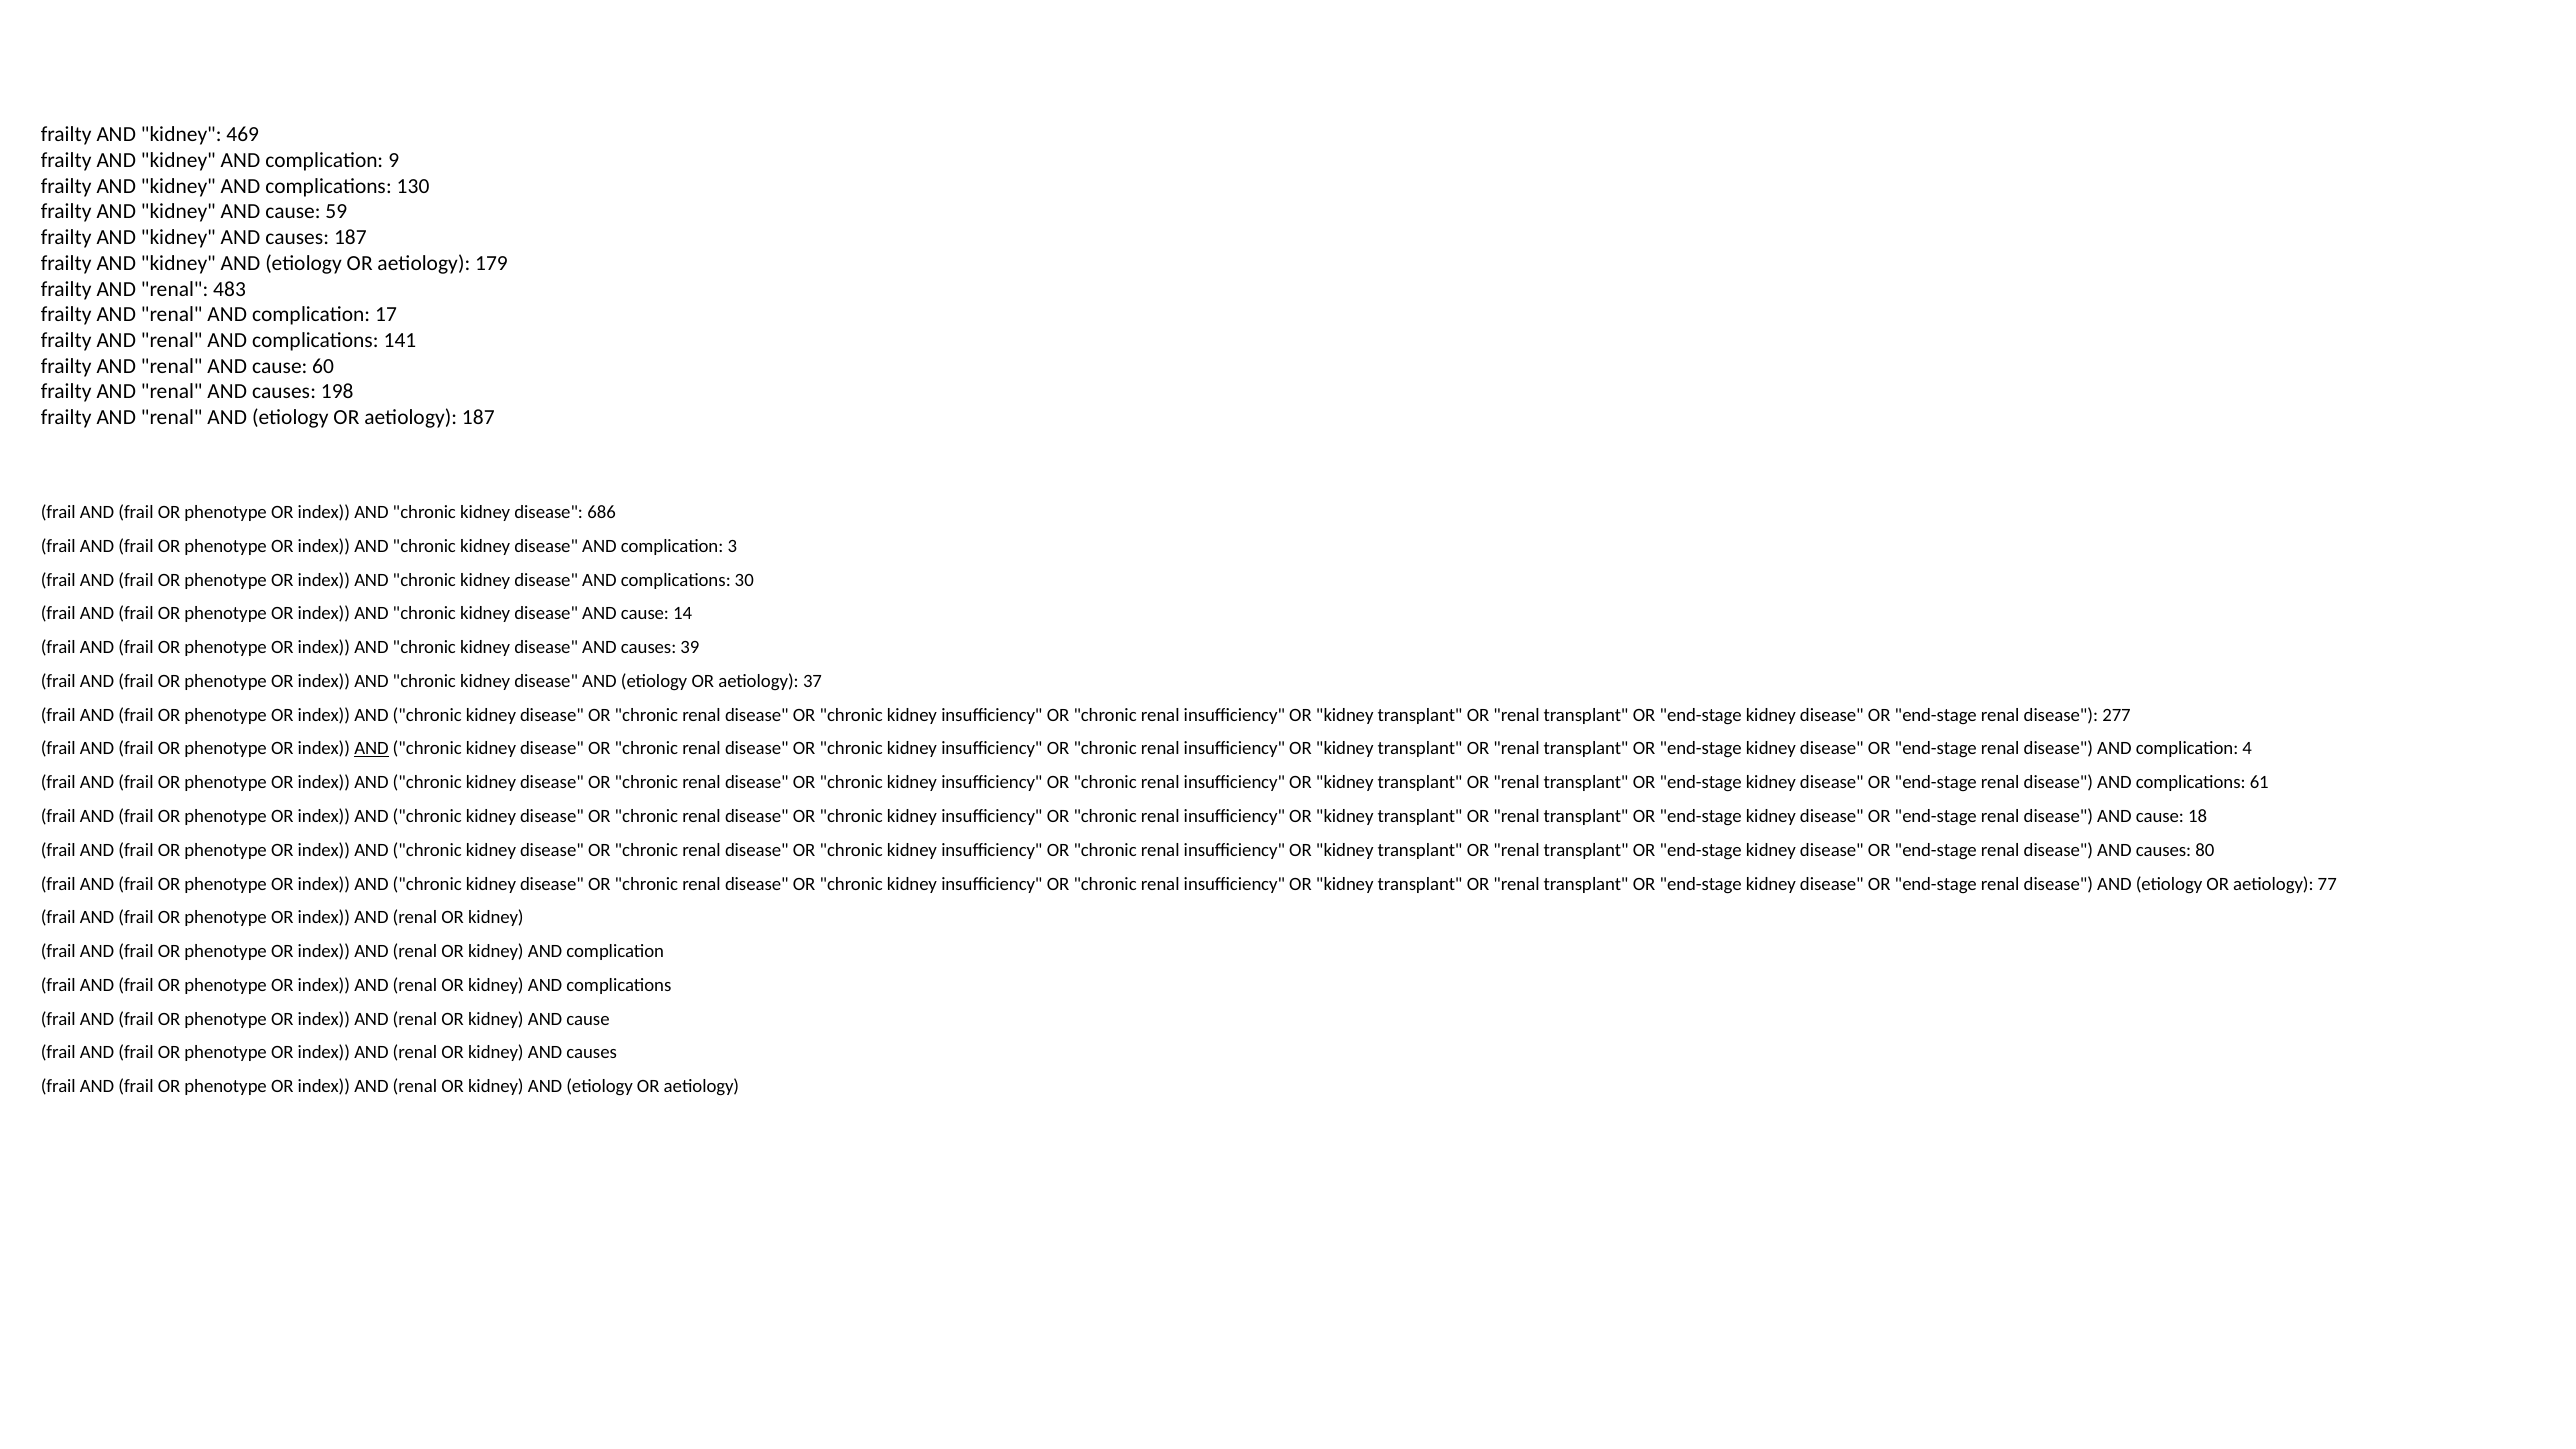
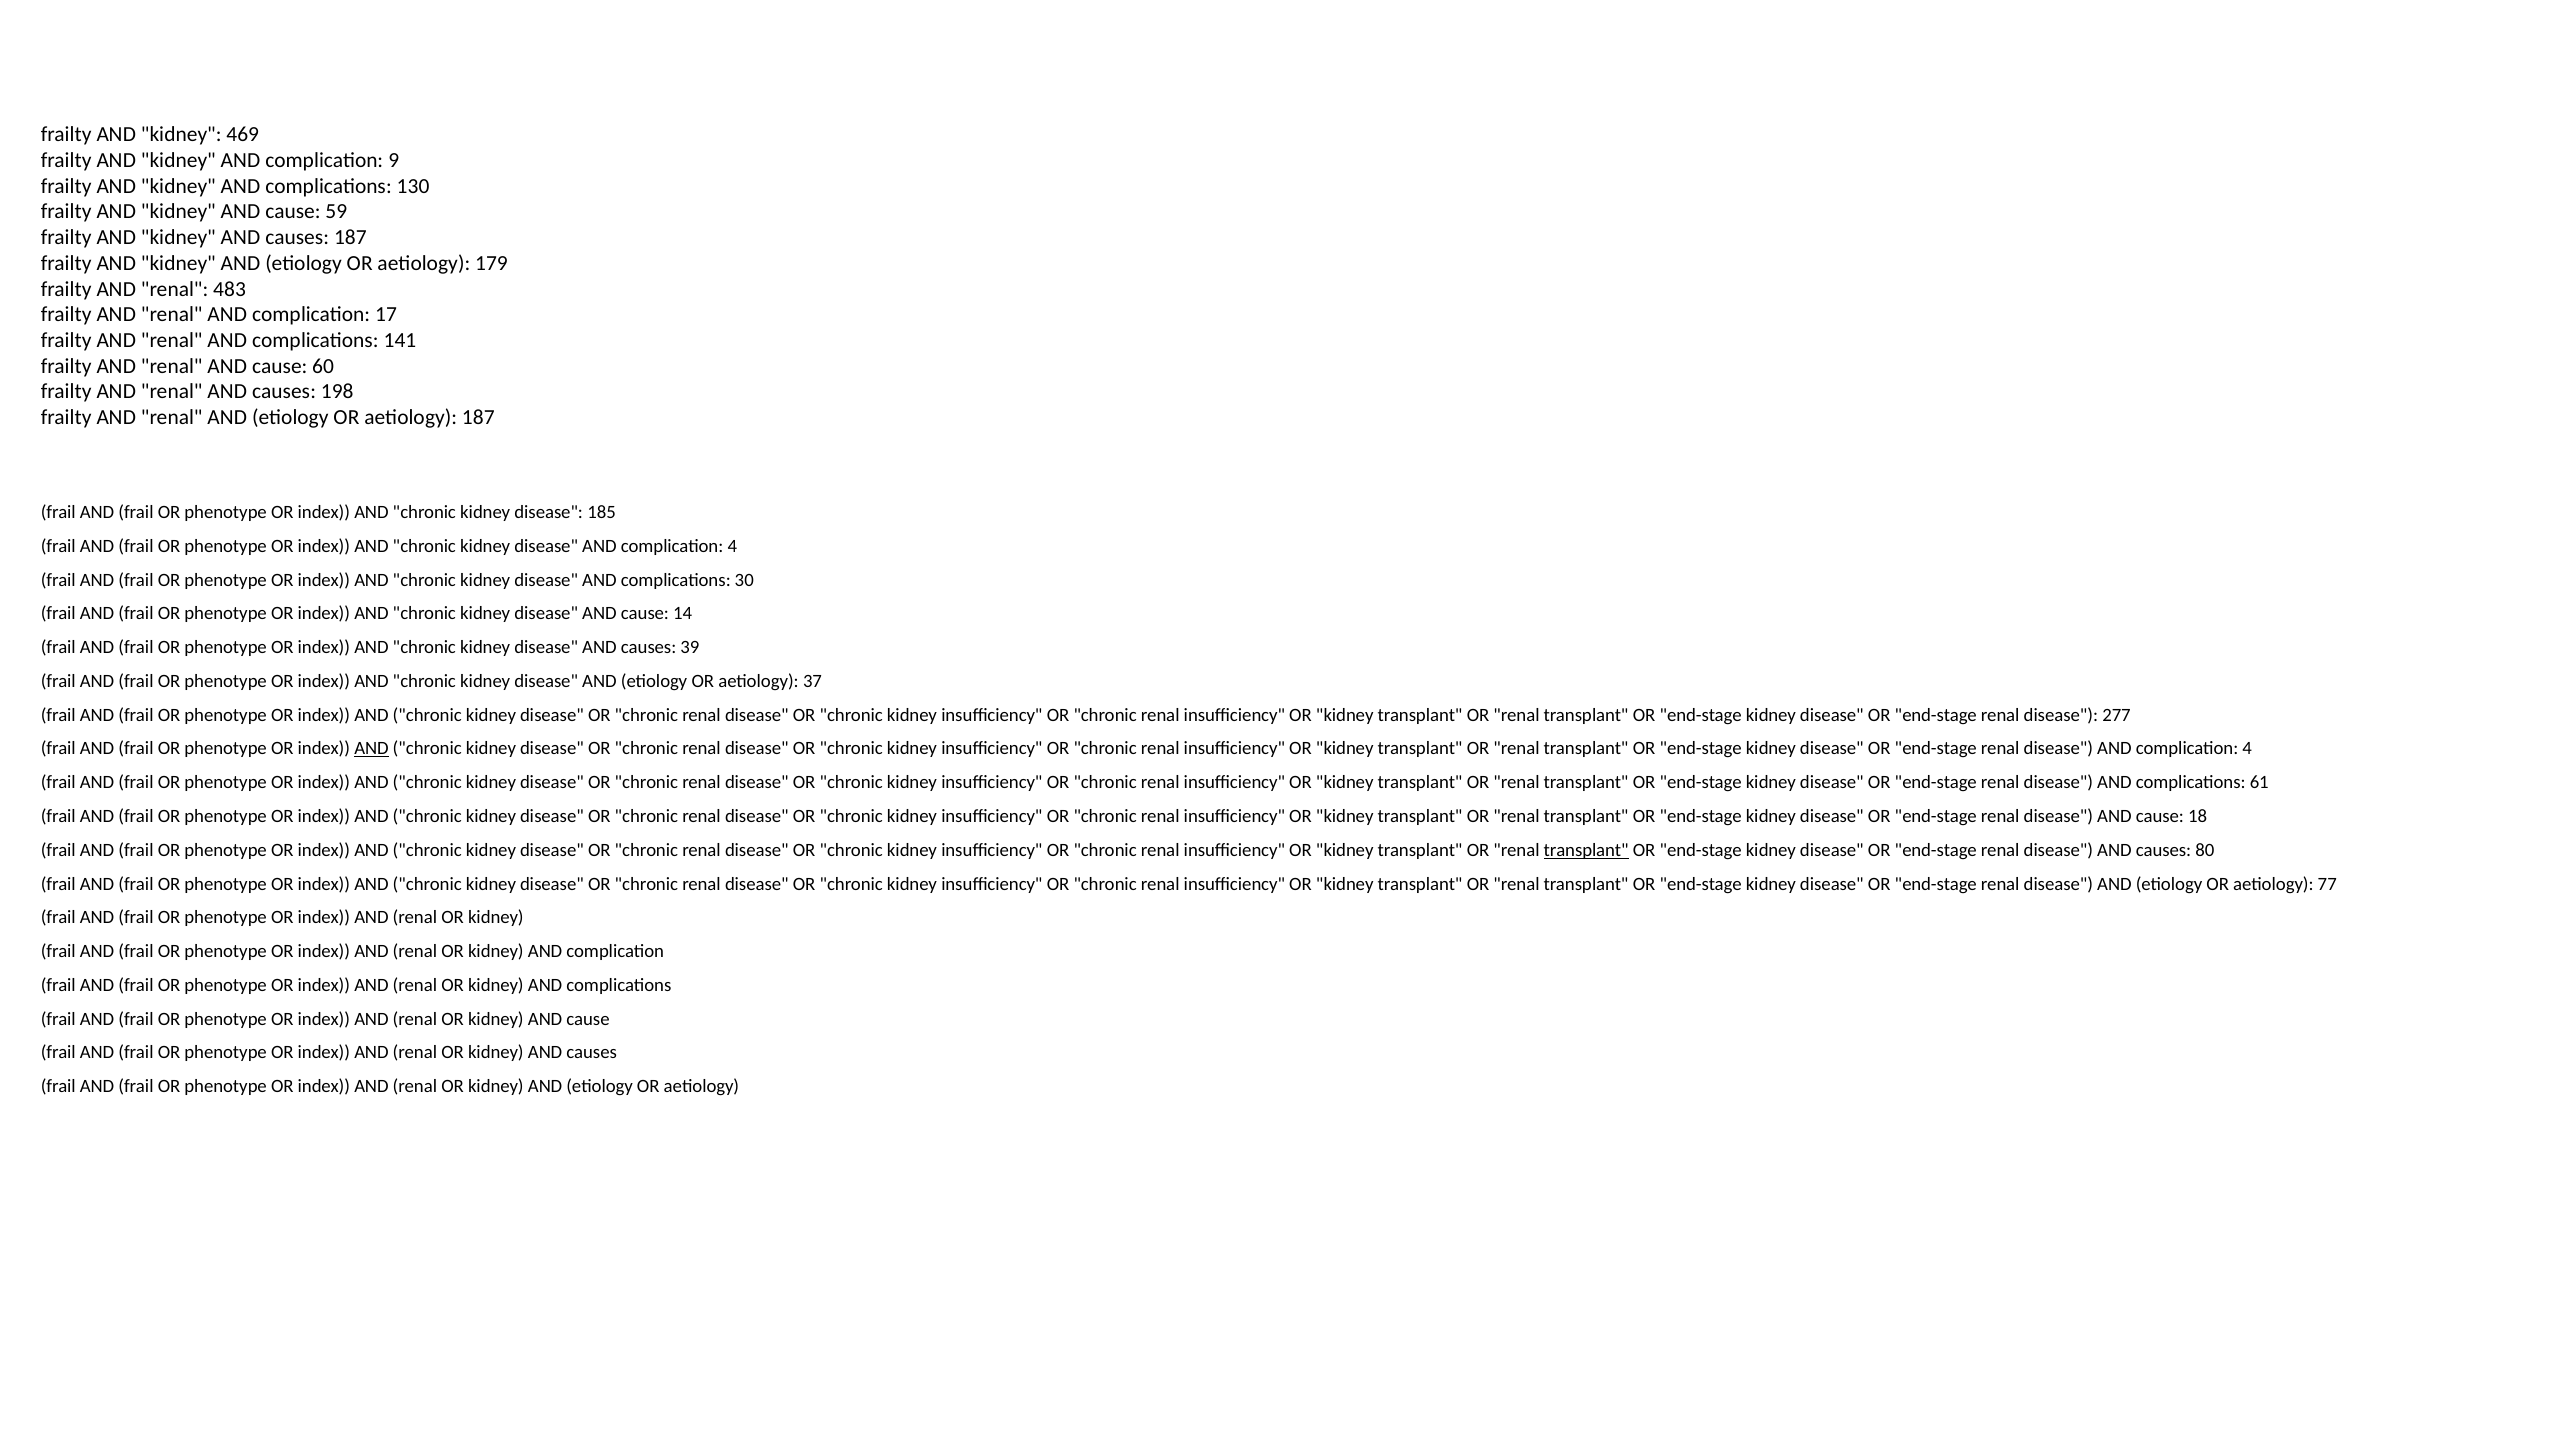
686: 686 -> 185
3 at (732, 546): 3 -> 4
transplant at (1586, 850) underline: none -> present
